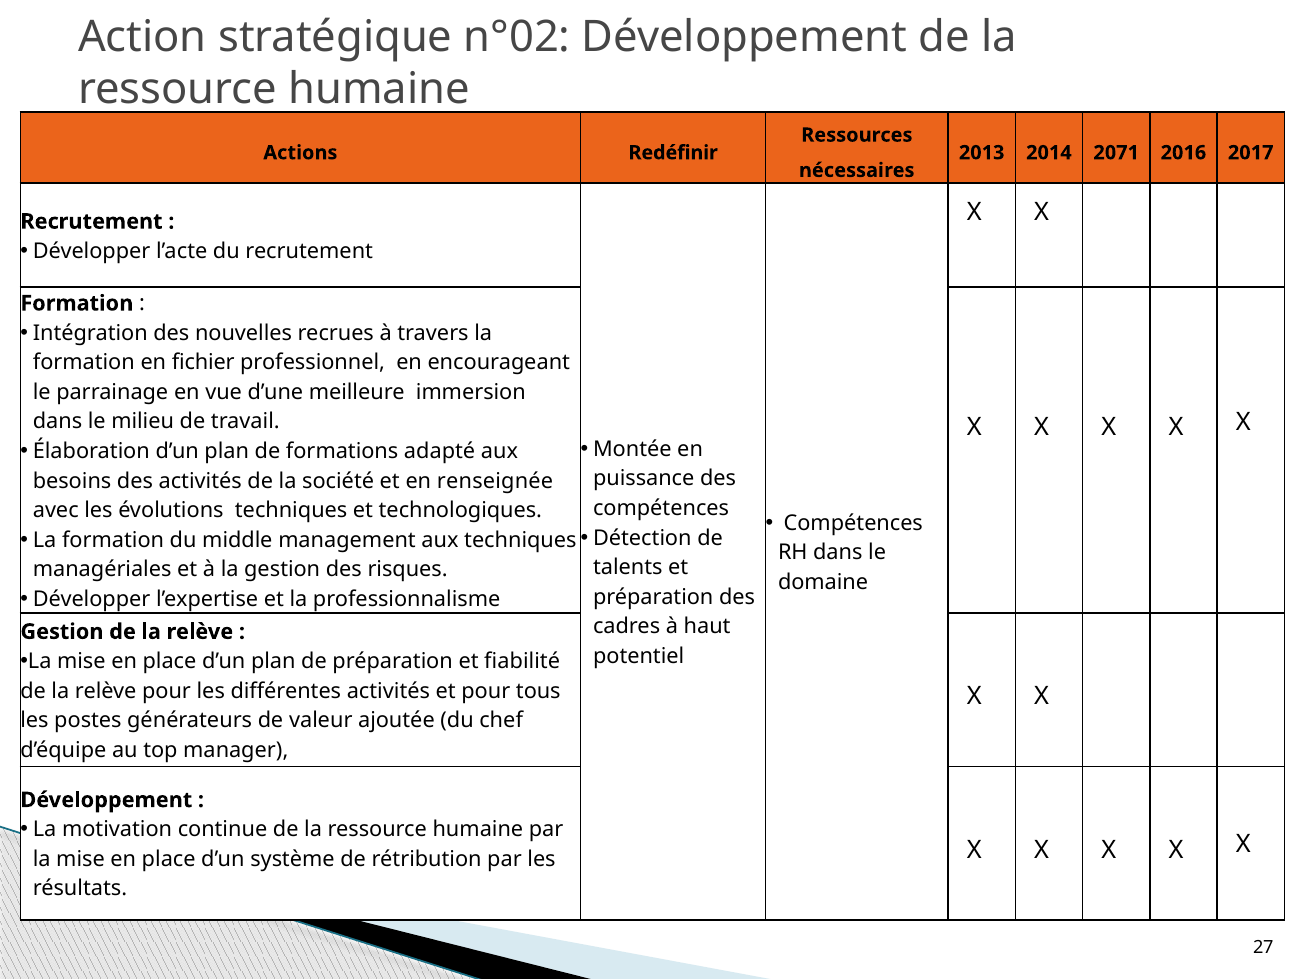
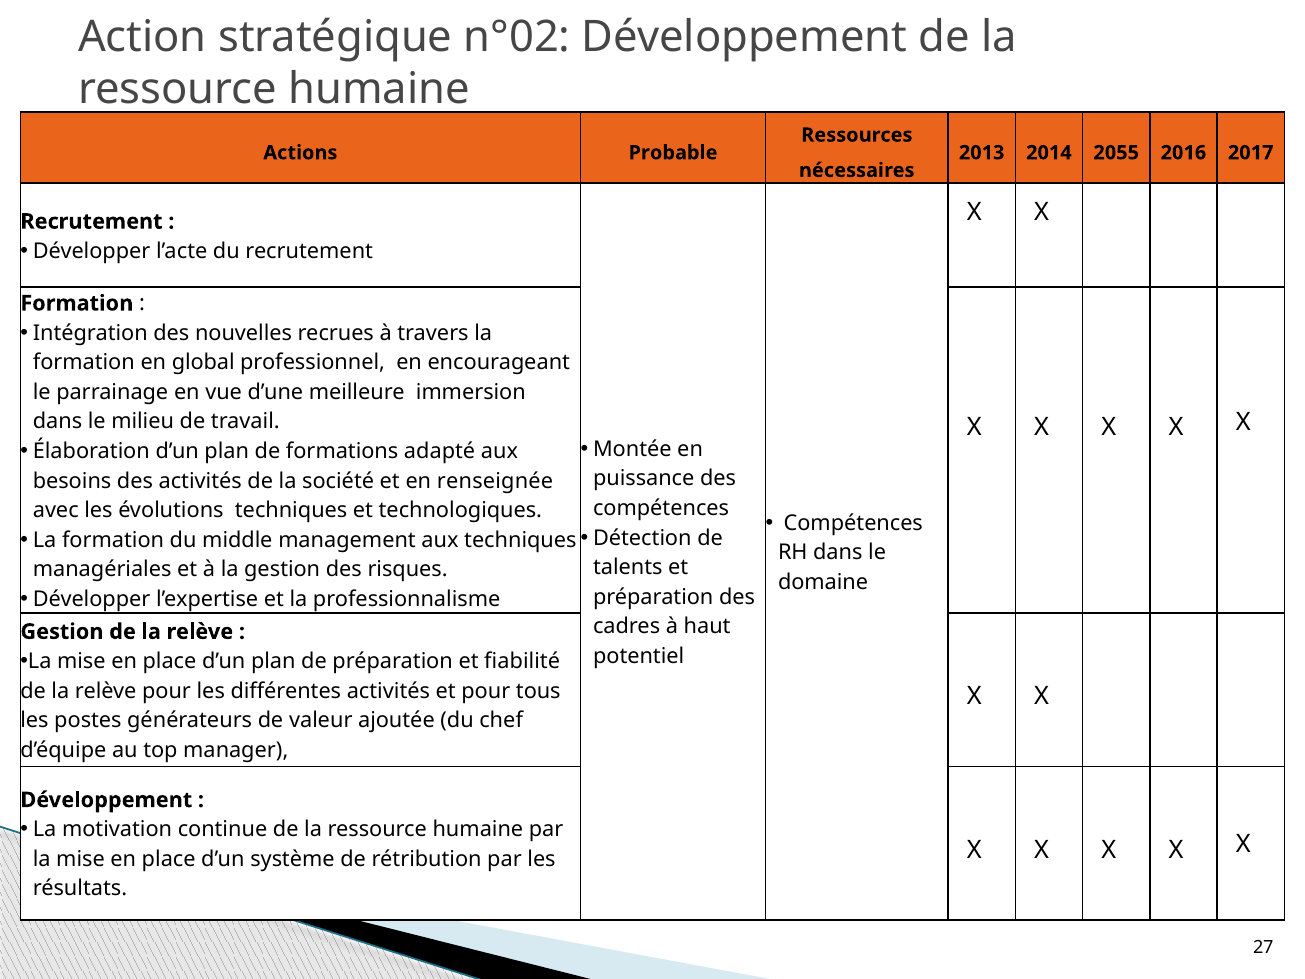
Redéfinir: Redéfinir -> Probable
2071: 2071 -> 2055
fichier: fichier -> global
